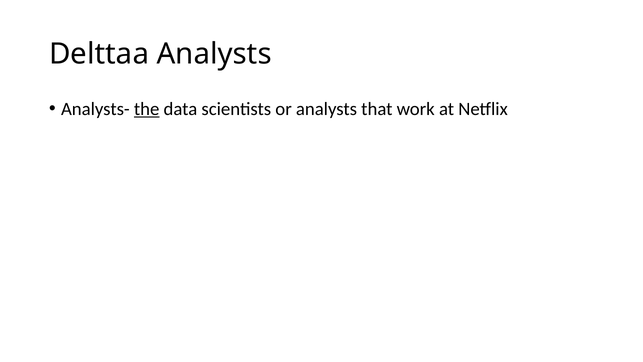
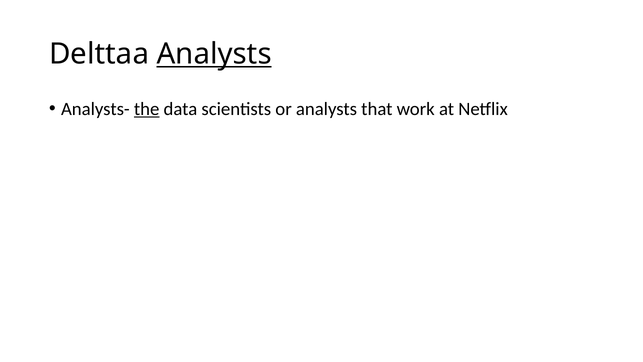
Analysts at (214, 54) underline: none -> present
